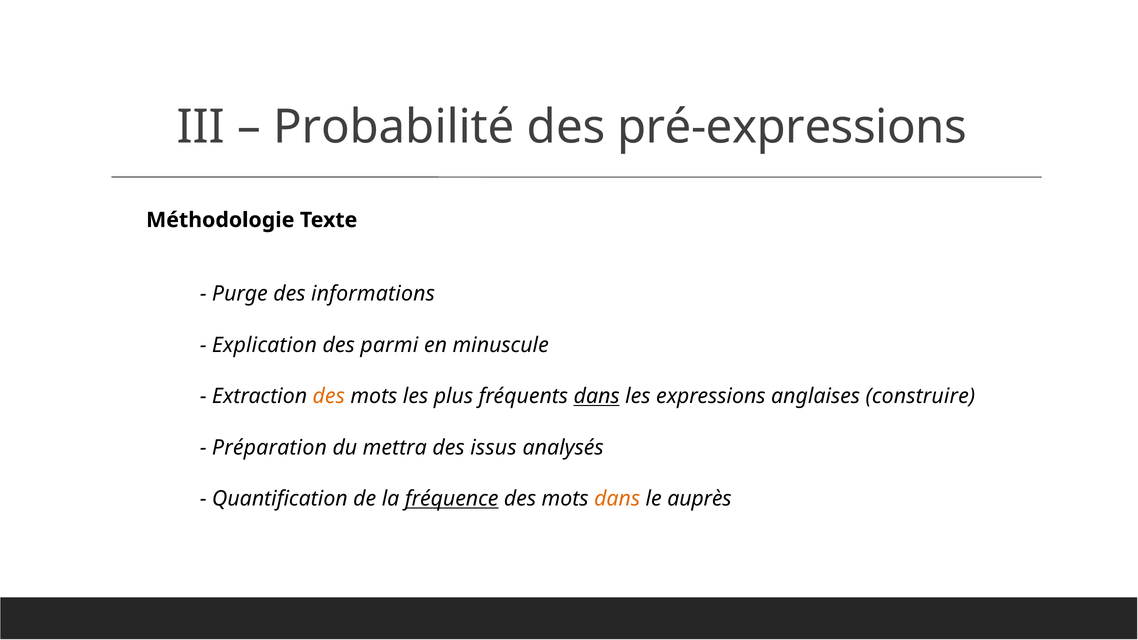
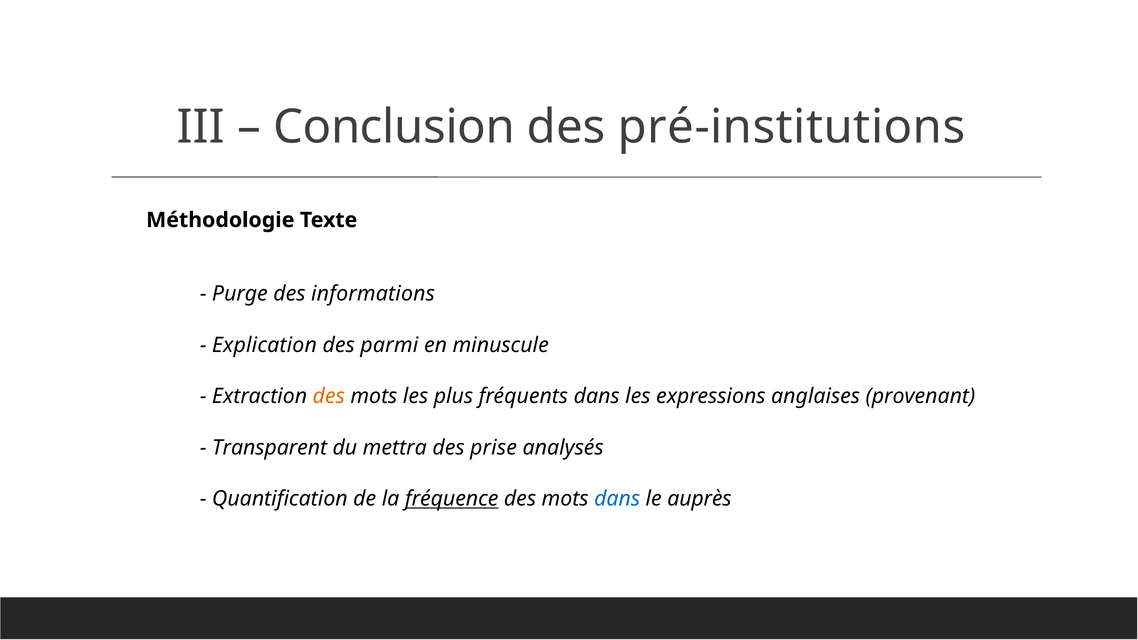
Probabilité: Probabilité -> Conclusion
pré-expressions: pré-expressions -> pré-institutions
dans at (597, 396) underline: present -> none
construire: construire -> provenant
Préparation: Préparation -> Transparent
issus: issus -> prise
dans at (617, 499) colour: orange -> blue
